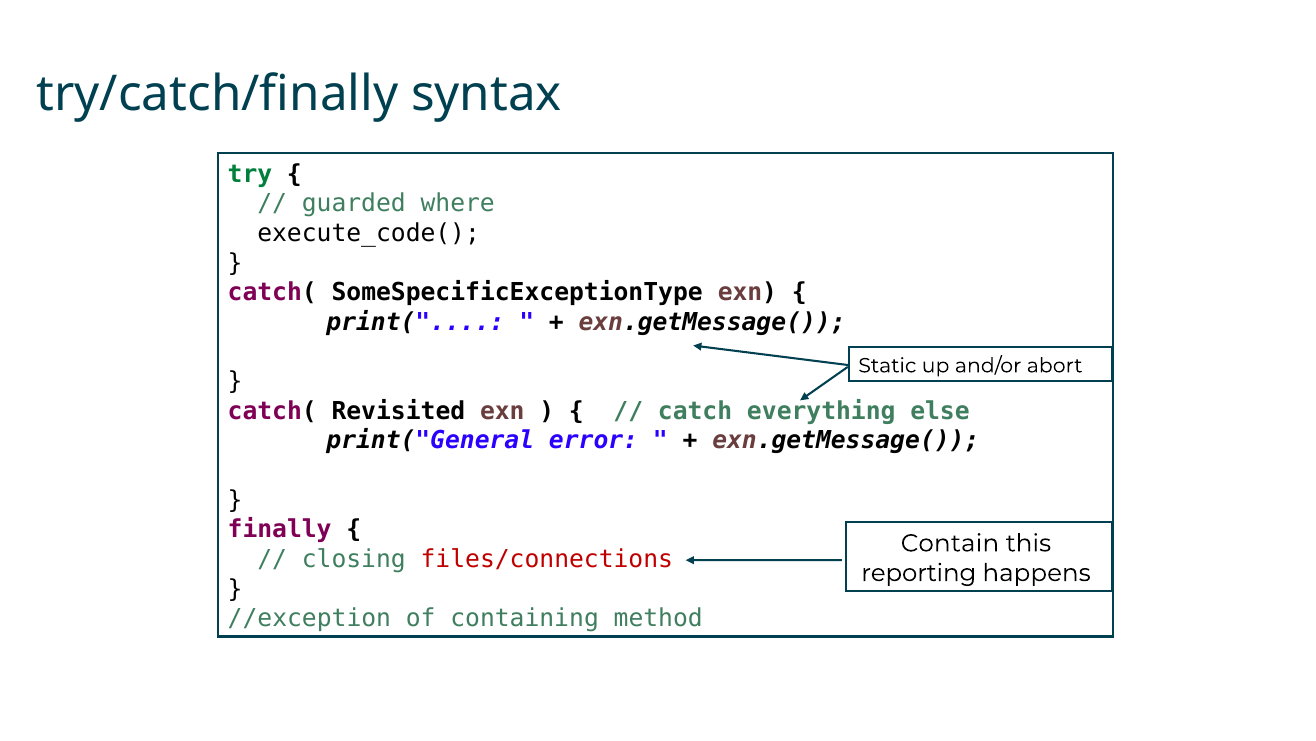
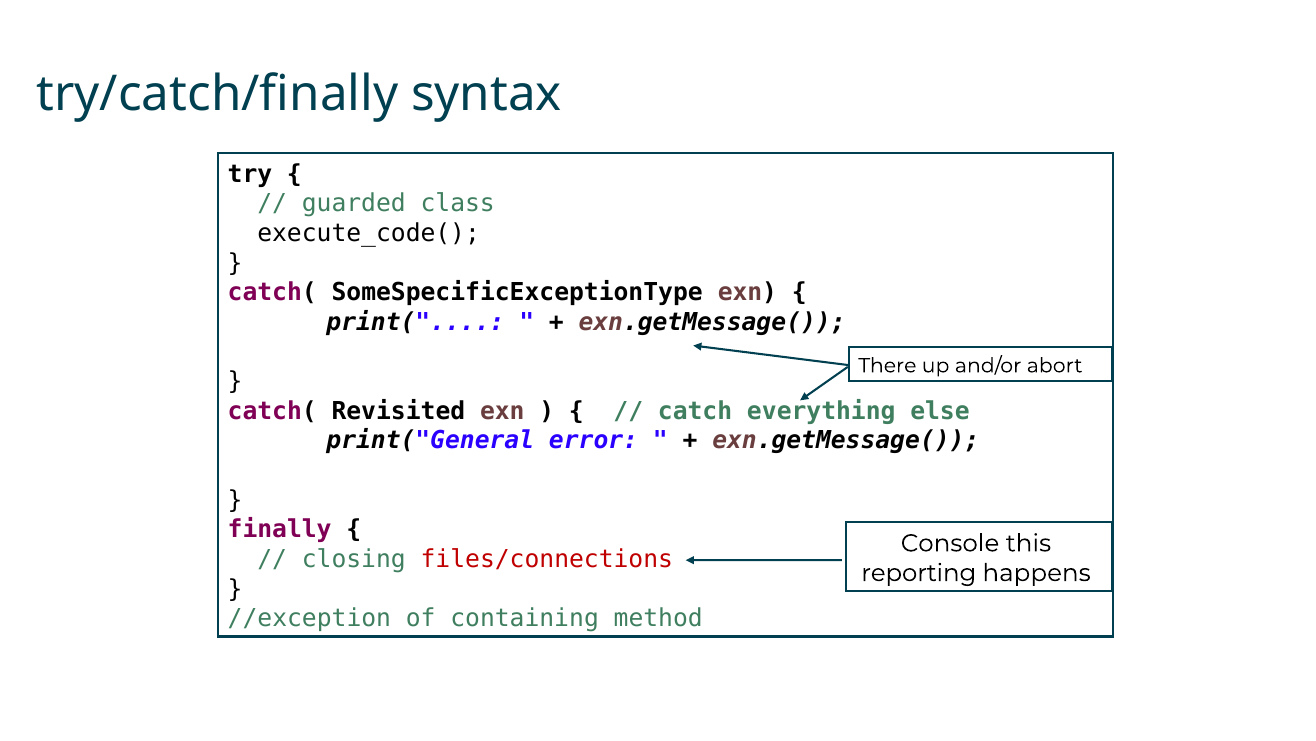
try colour: green -> black
where: where -> class
Static: Static -> There
Contain: Contain -> Console
